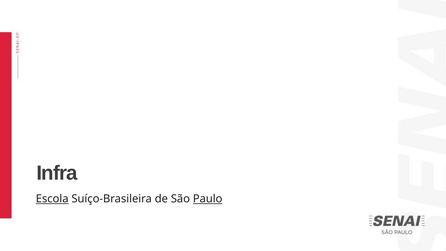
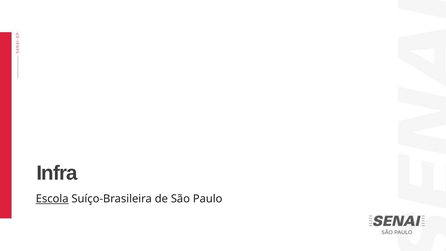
Paulo underline: present -> none
